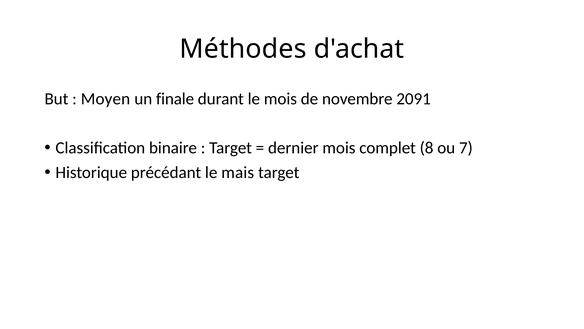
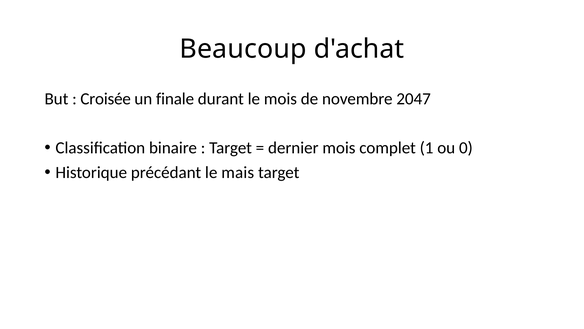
Méthodes: Méthodes -> Beaucoup
Moyen: Moyen -> Croisée
2091: 2091 -> 2047
8: 8 -> 1
7: 7 -> 0
